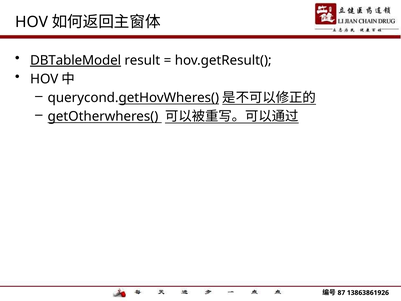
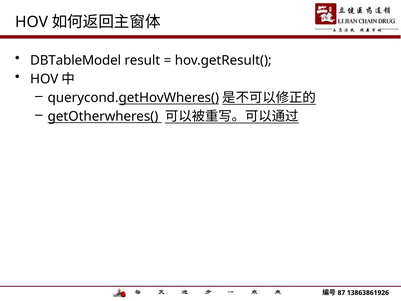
DBTableModel underline: present -> none
